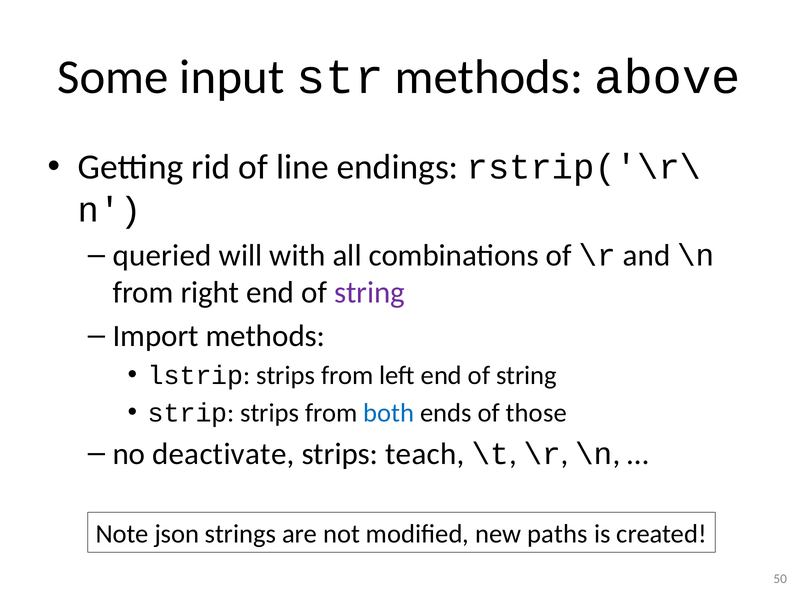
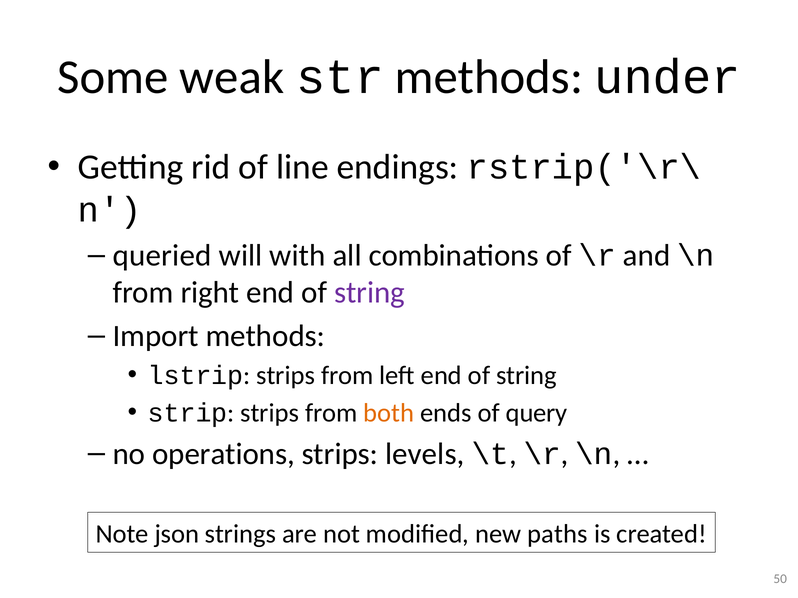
input: input -> weak
above: above -> under
both colour: blue -> orange
those: those -> query
deactivate: deactivate -> operations
teach: teach -> levels
